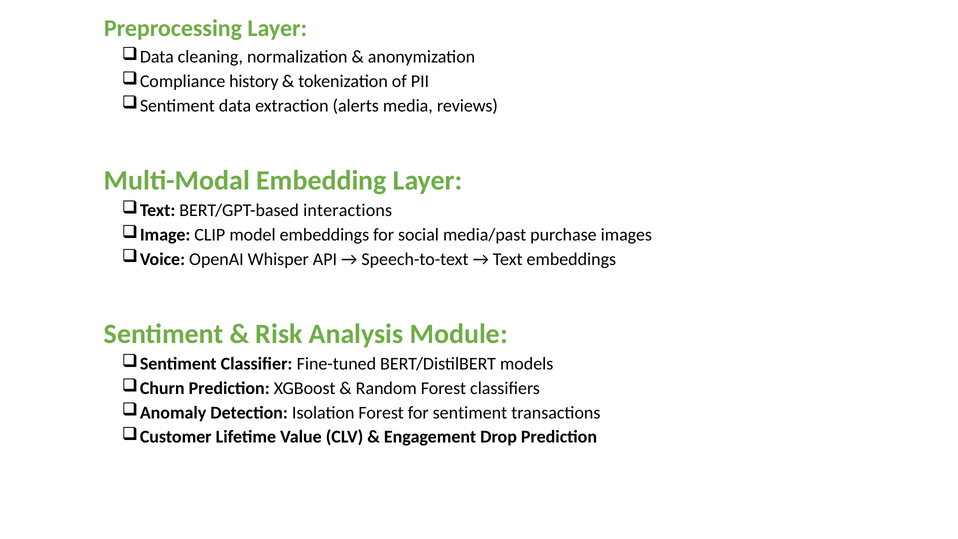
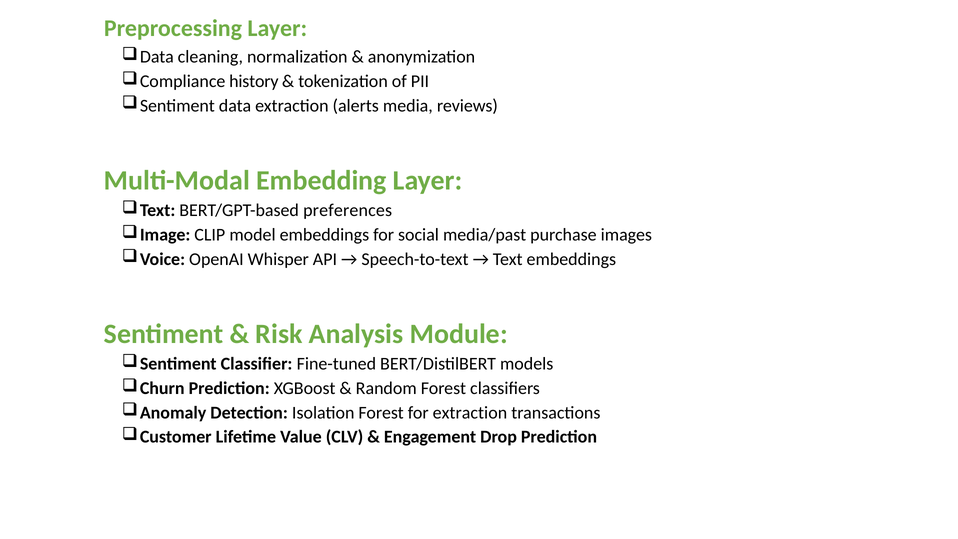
interactions: interactions -> preferences
for sentiment: sentiment -> extraction
